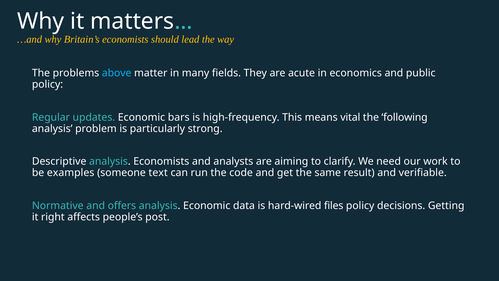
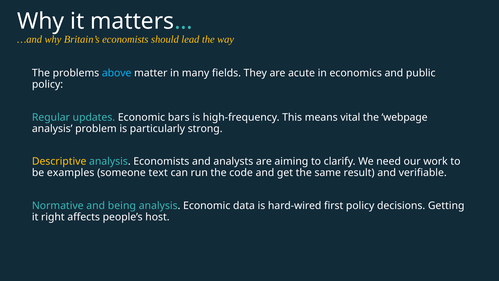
following: following -> webpage
Descriptive colour: white -> yellow
offers: offers -> being
files: files -> first
post: post -> host
